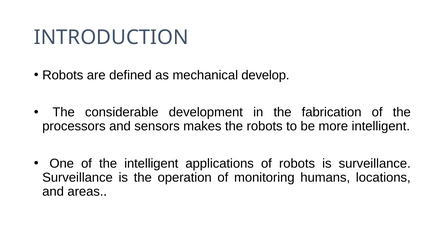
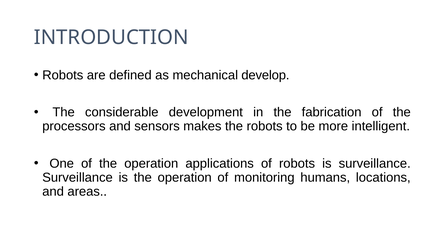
of the intelligent: intelligent -> operation
